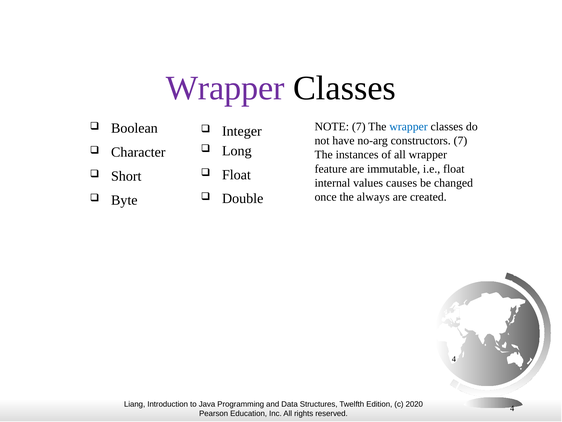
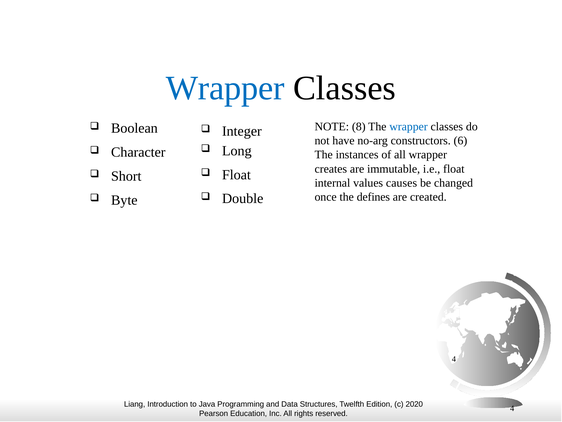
Wrapper at (225, 88) colour: purple -> blue
NOTE 7: 7 -> 8
constructors 7: 7 -> 6
feature: feature -> creates
always: always -> defines
